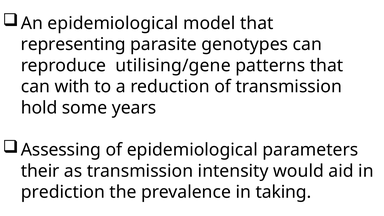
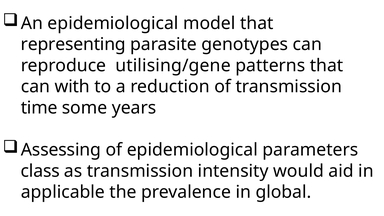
hold: hold -> time
their: their -> class
prediction: prediction -> applicable
taking: taking -> global
